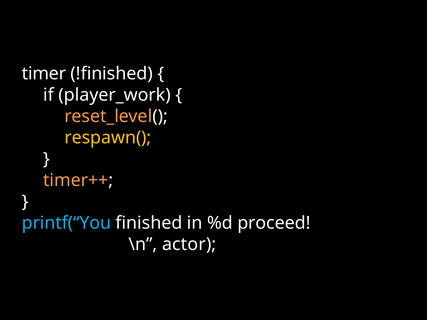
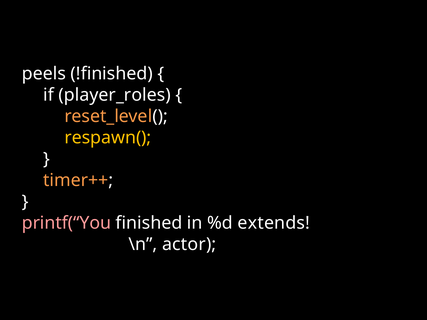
timer: timer -> peels
player_work: player_work -> player_roles
printf(“You colour: light blue -> pink
proceed: proceed -> extends
